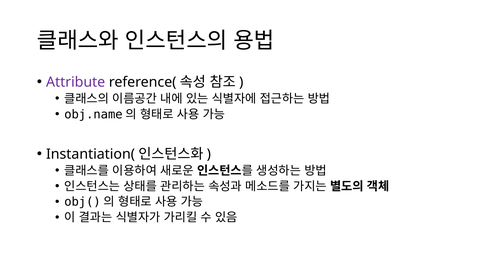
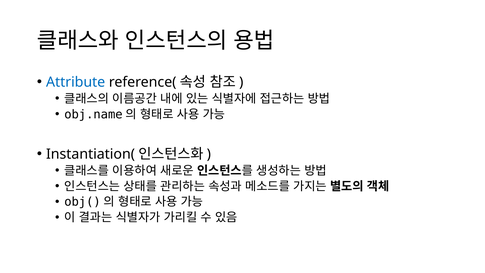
Attribute colour: purple -> blue
